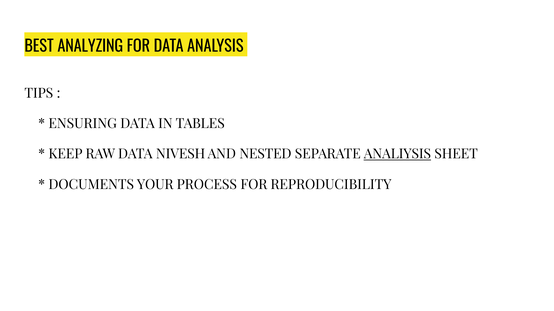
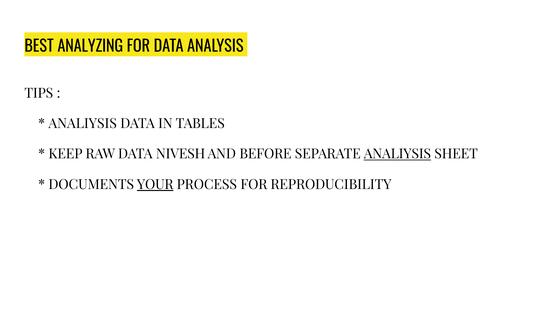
ENSURING at (83, 124): ENSURING -> ANALIYSIS
NESTED: NESTED -> BEFORE
YOUR underline: none -> present
